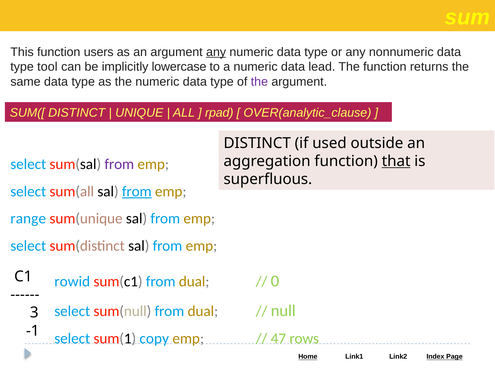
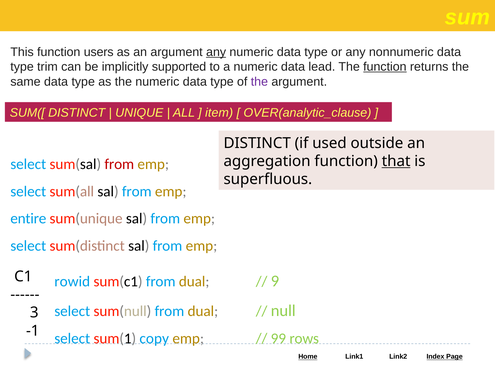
tool: tool -> trim
lowercase: lowercase -> supported
function at (385, 67) underline: none -> present
rpad: rpad -> item
from at (119, 164) colour: purple -> red
from at (137, 192) underline: present -> none
range: range -> entire
0: 0 -> 9
47: 47 -> 99
